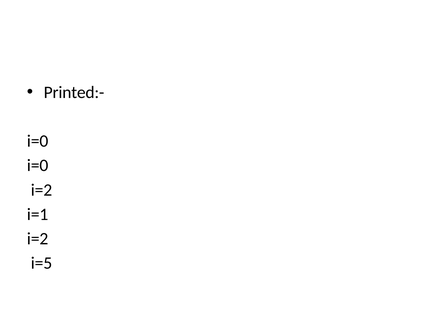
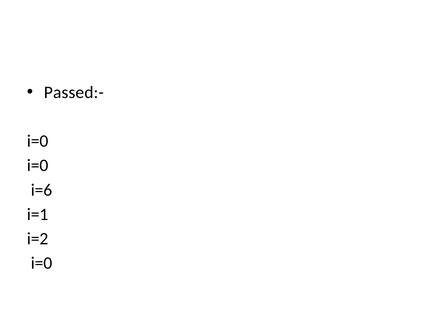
Printed:-: Printed:- -> Passed:-
i=2 at (41, 190): i=2 -> i=6
i=5 at (41, 263): i=5 -> i=0
